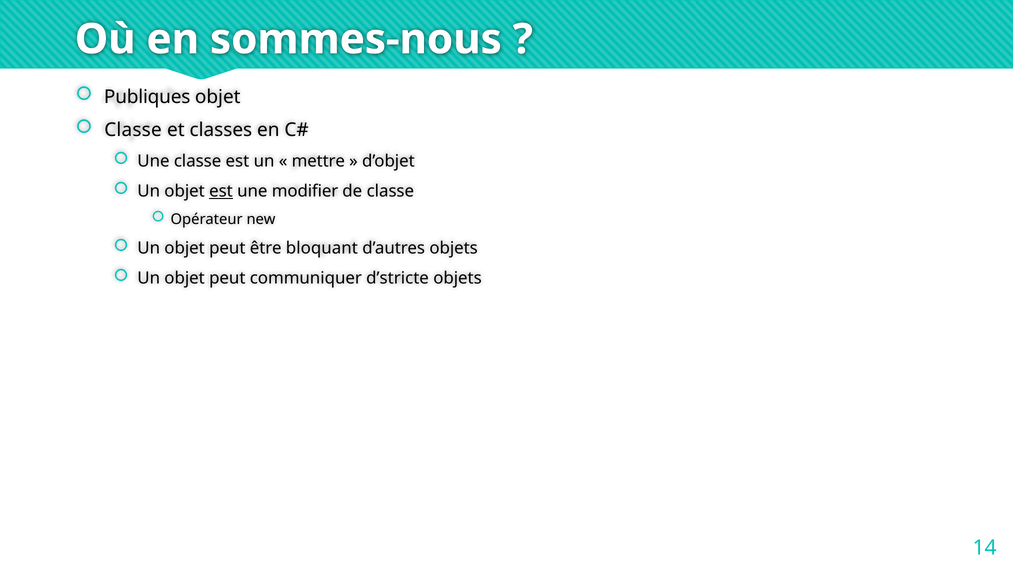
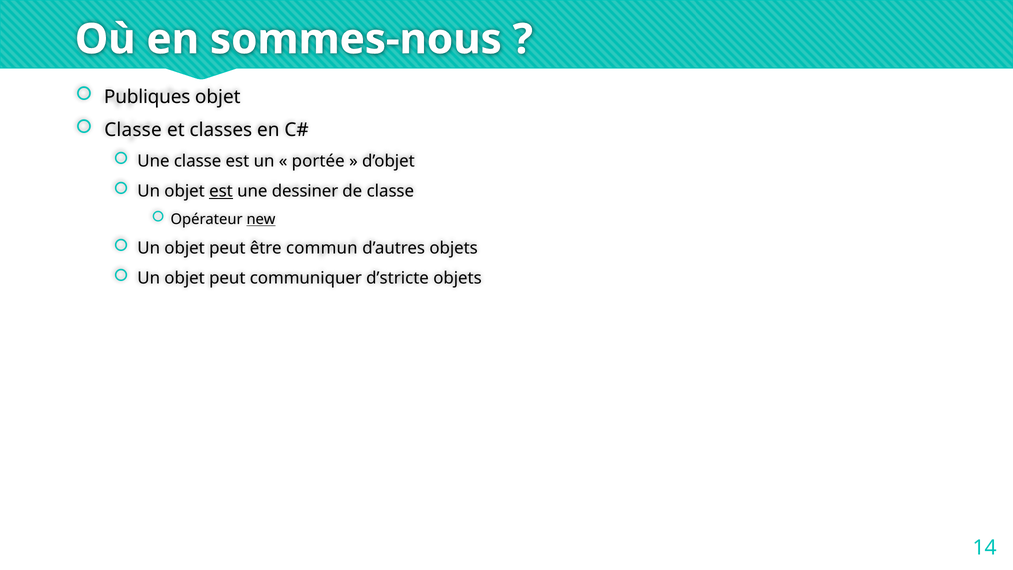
mettre: mettre -> portée
modifier: modifier -> dessiner
new underline: none -> present
bloquant: bloquant -> commun
